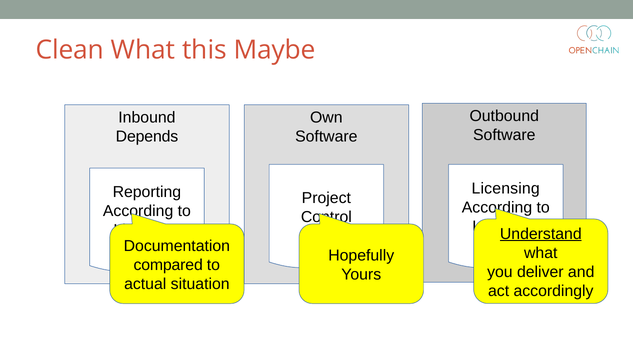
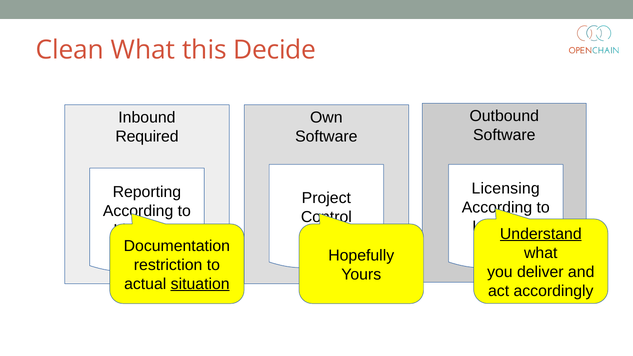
Maybe: Maybe -> Decide
Depends: Depends -> Required
compared: compared -> restriction
situation underline: none -> present
